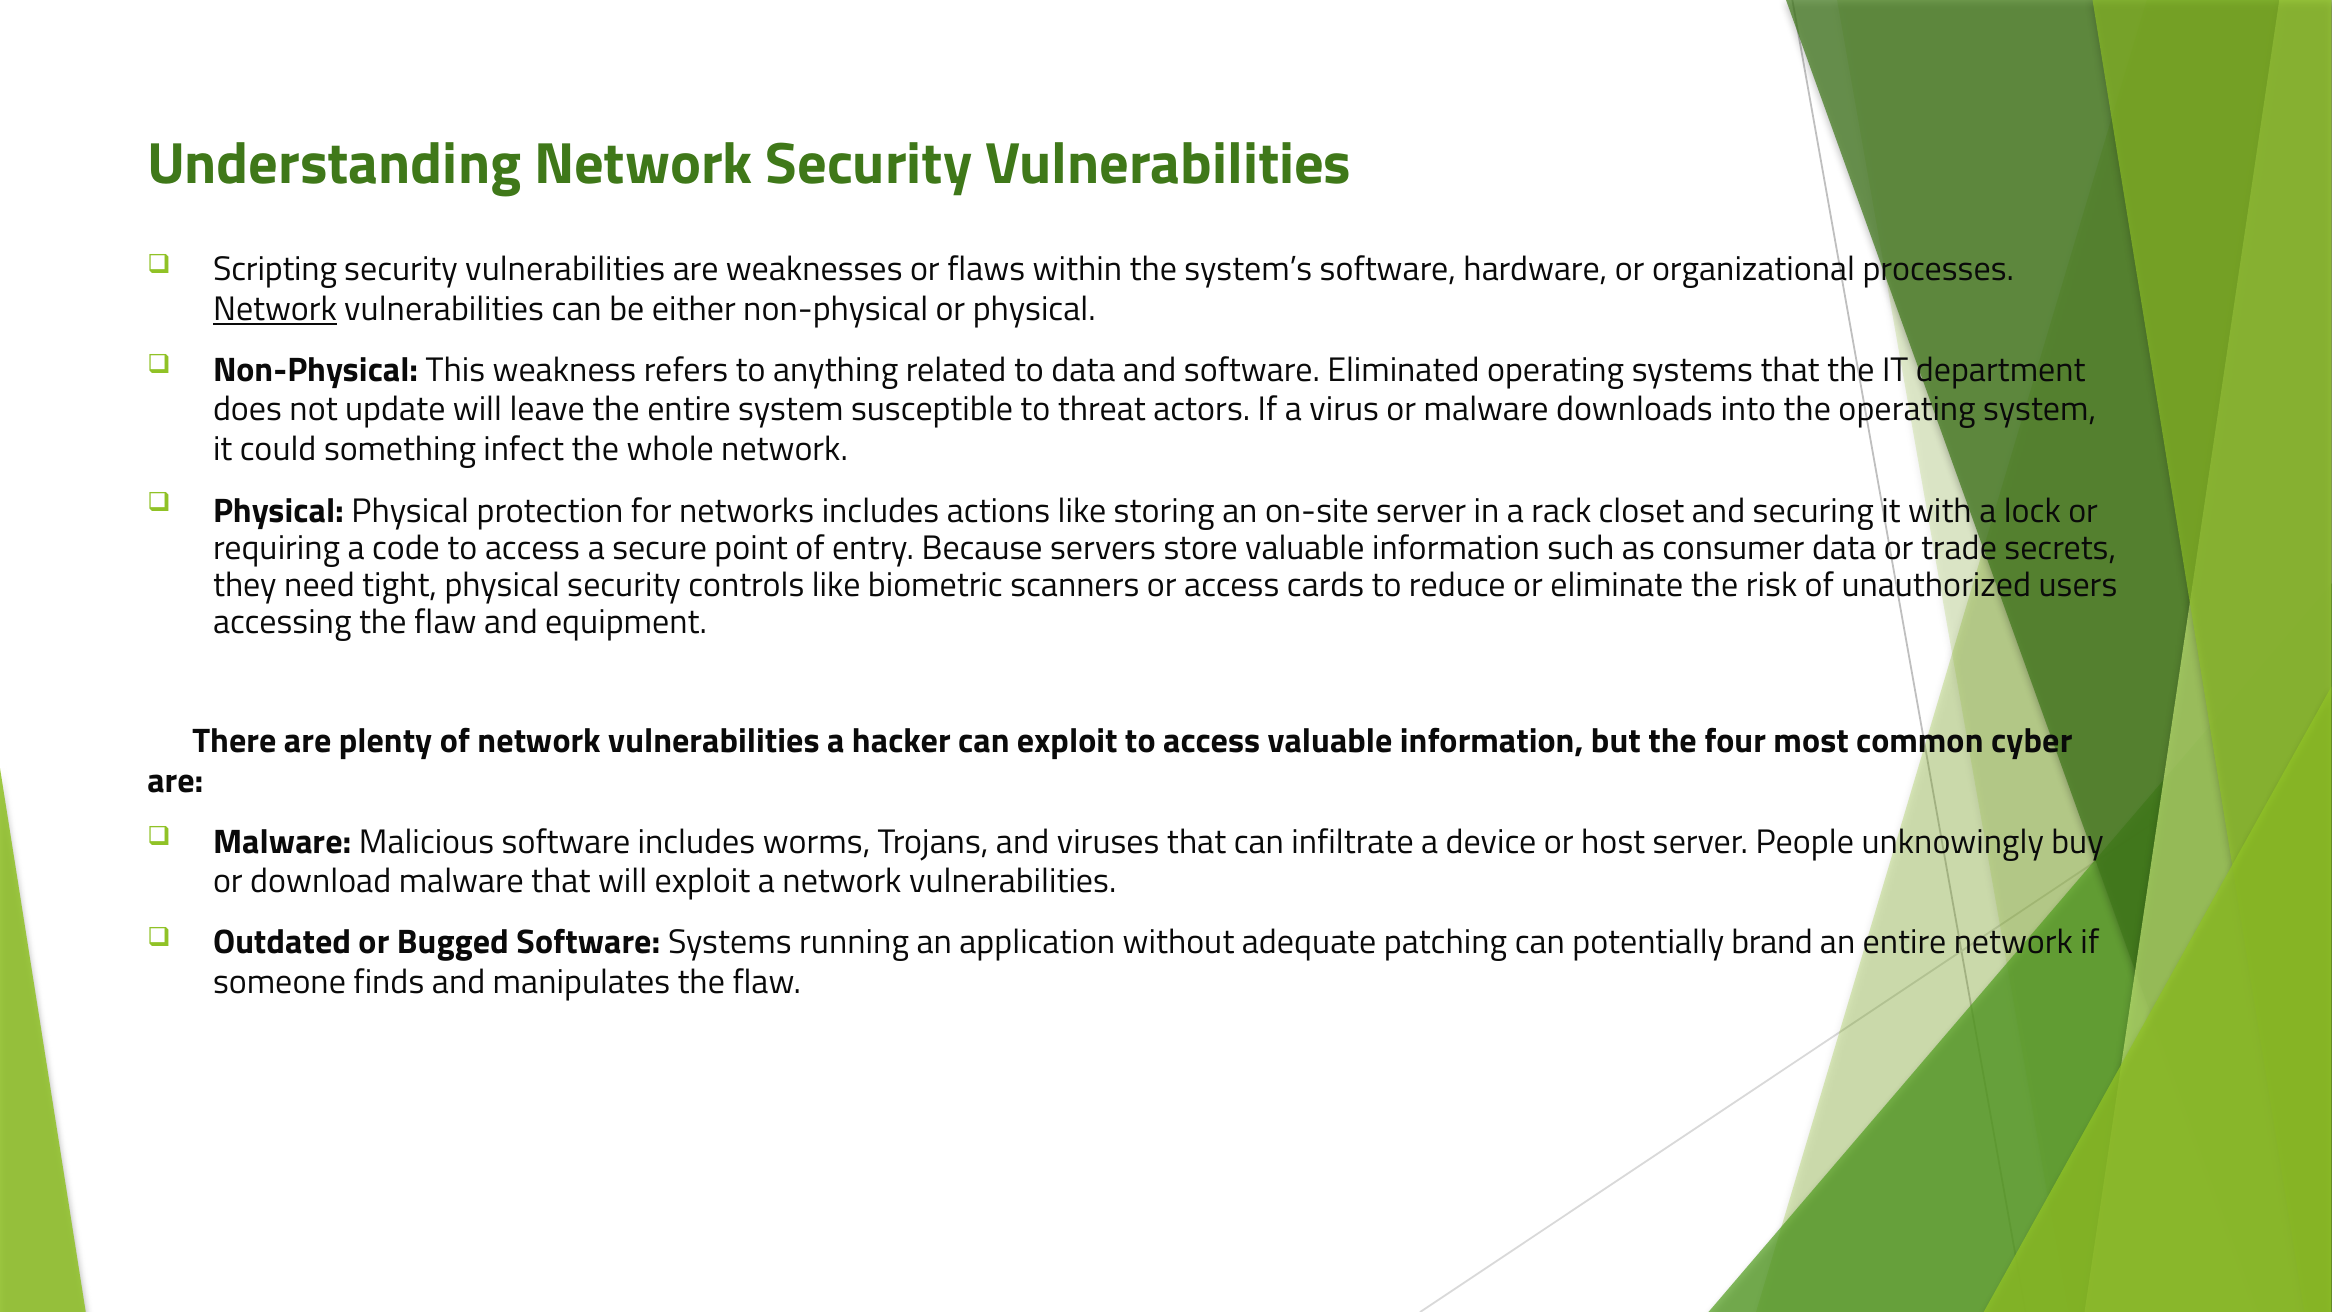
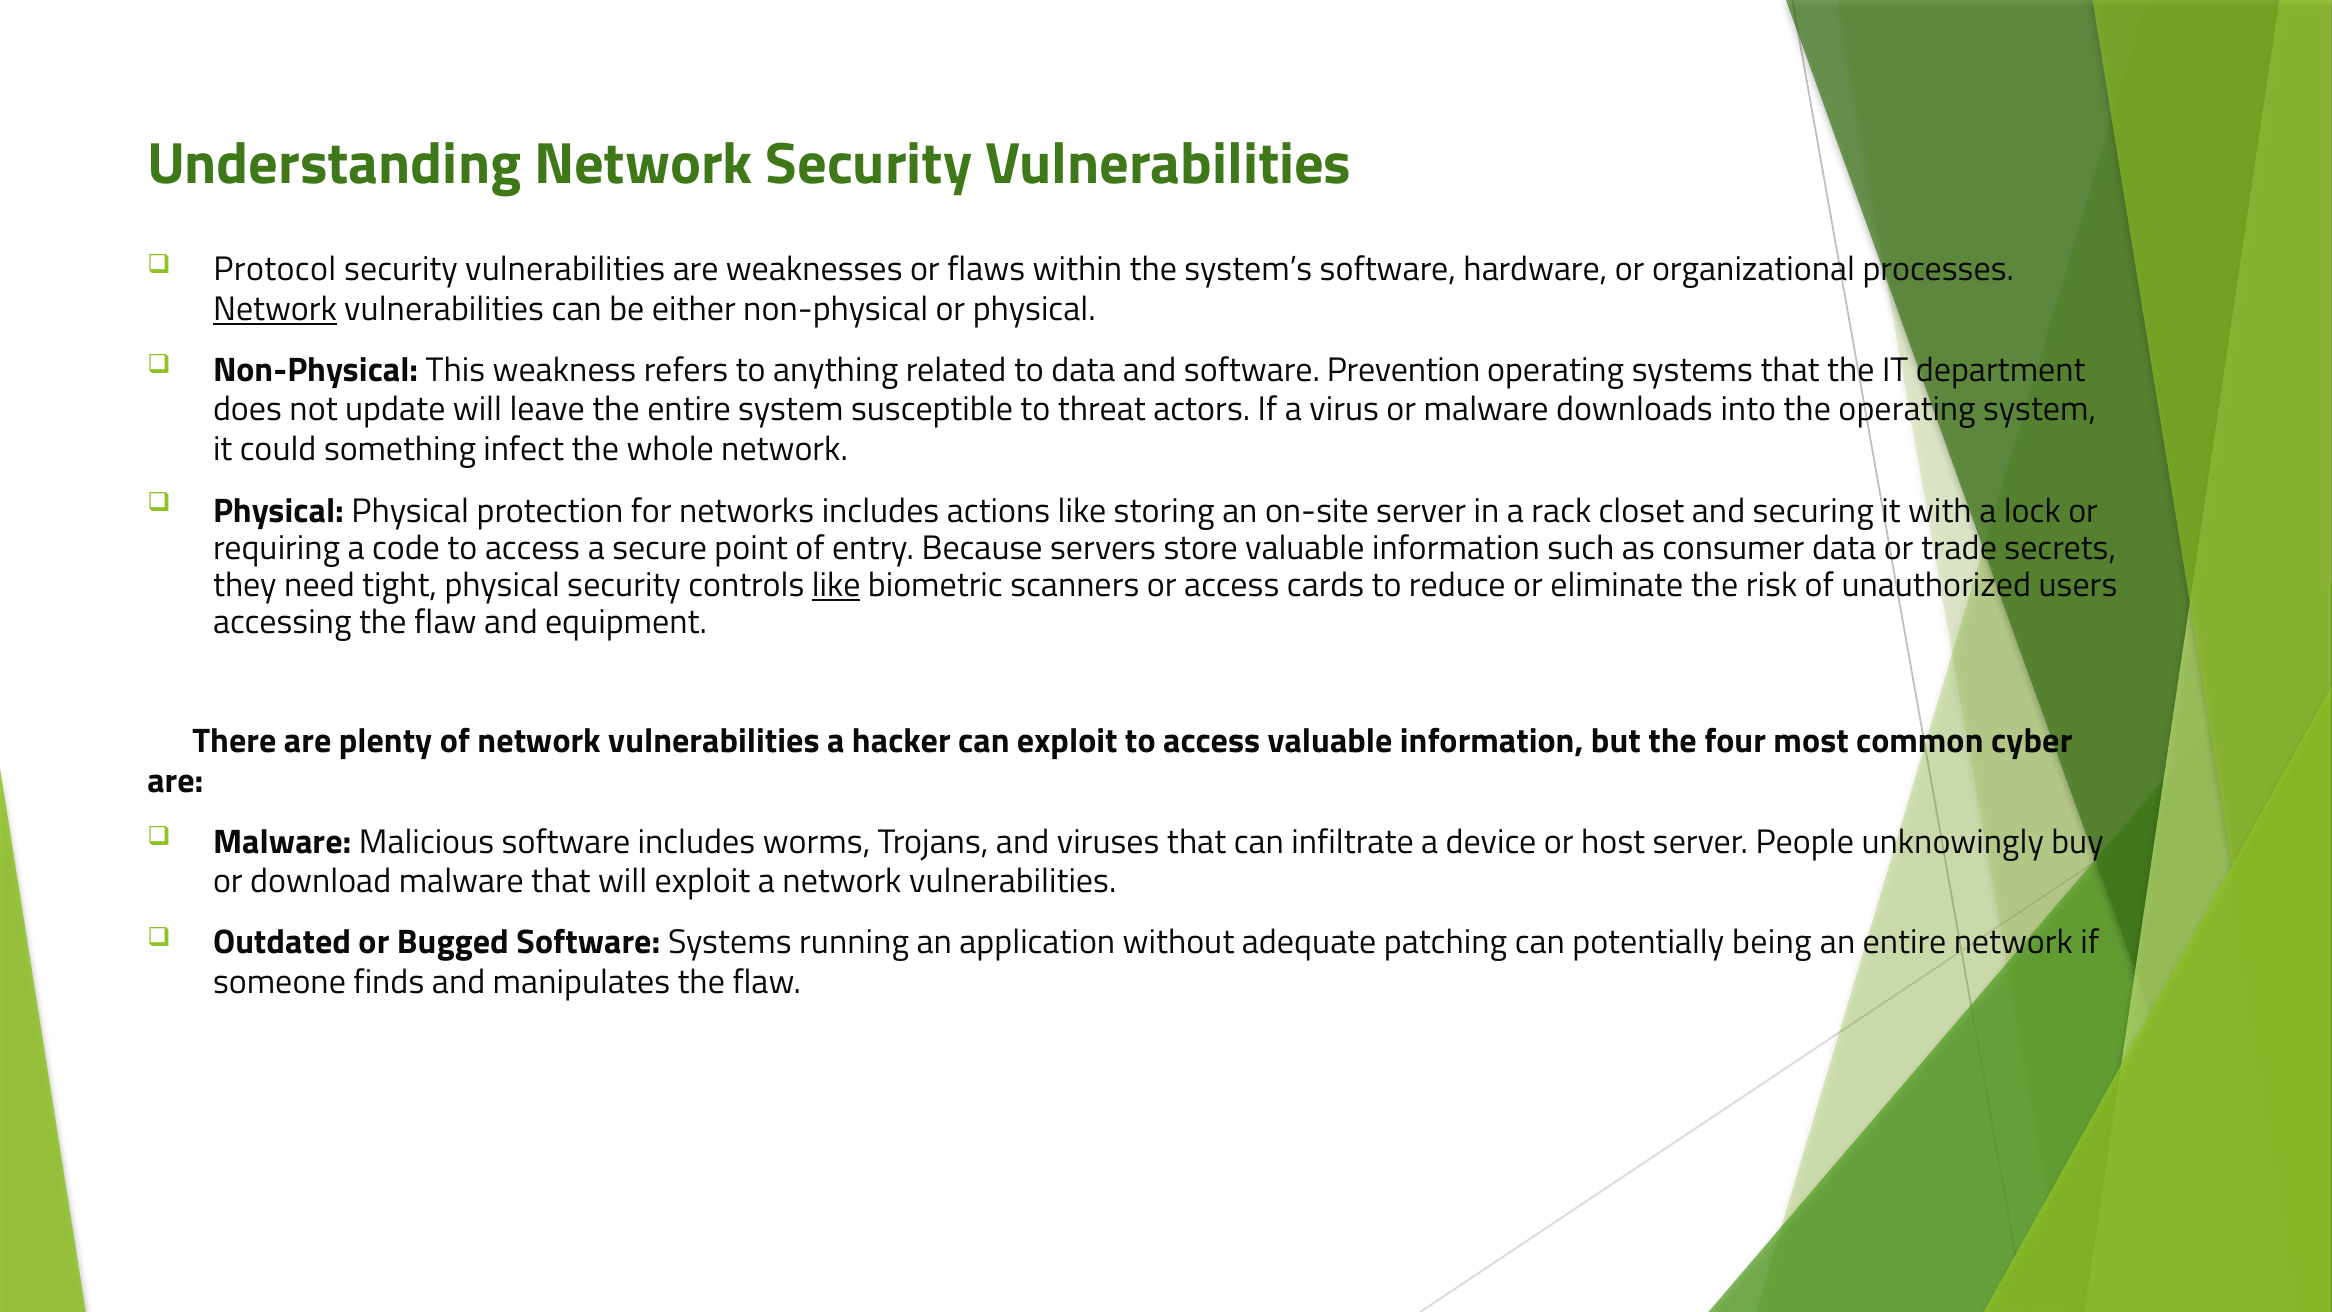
Scripting: Scripting -> Protocol
Eliminated: Eliminated -> Prevention
like at (836, 585) underline: none -> present
brand: brand -> being
